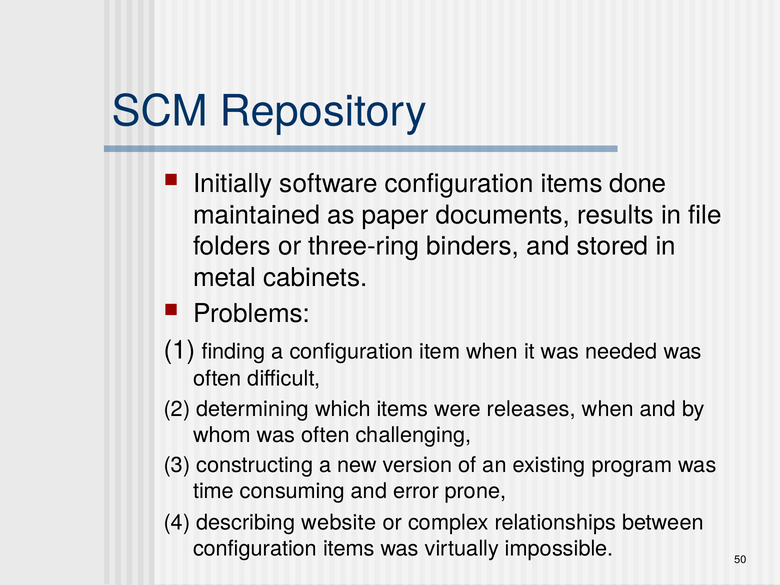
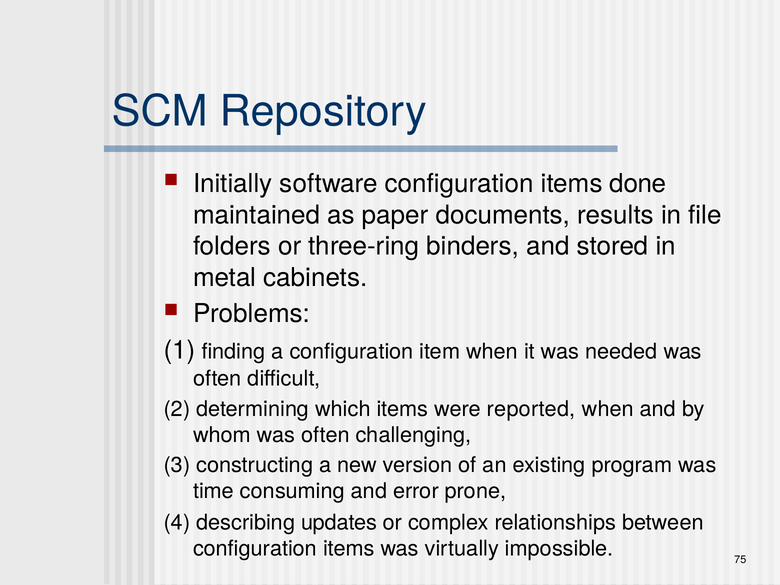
releases: releases -> reported
website: website -> updates
50: 50 -> 75
